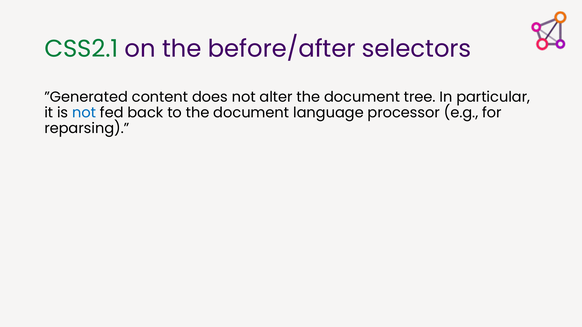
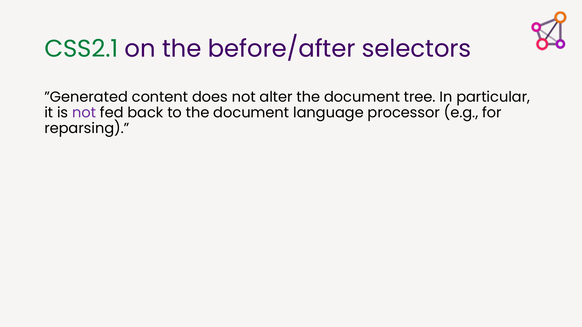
not at (84, 113) colour: blue -> purple
